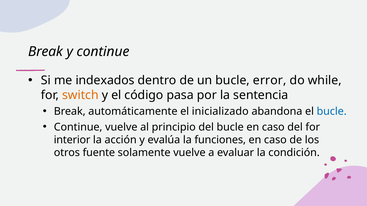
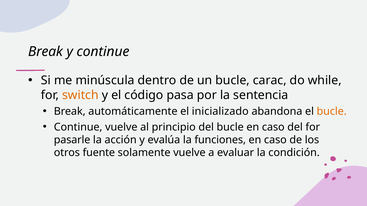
indexados: indexados -> minúscula
error: error -> carac
bucle at (332, 112) colour: blue -> orange
interior: interior -> pasarle
